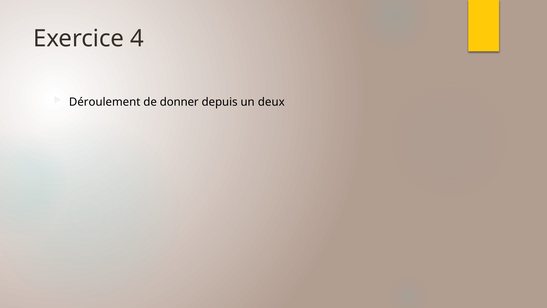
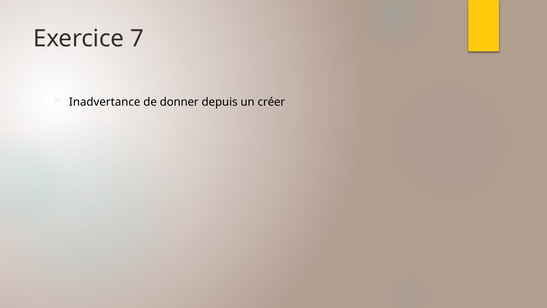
4: 4 -> 7
Déroulement: Déroulement -> Inadvertance
deux: deux -> créer
